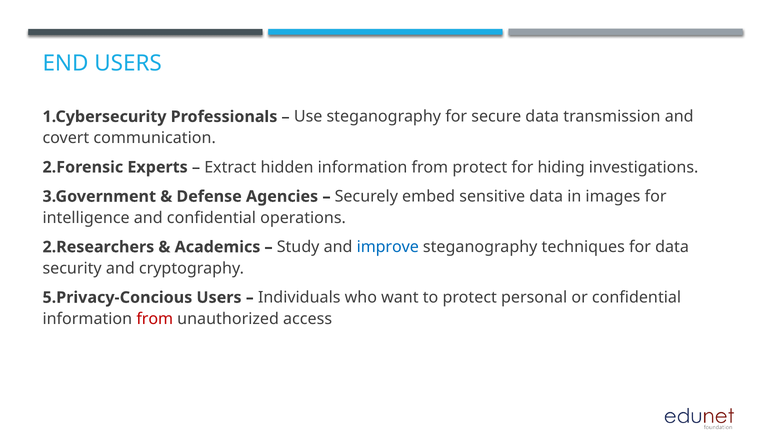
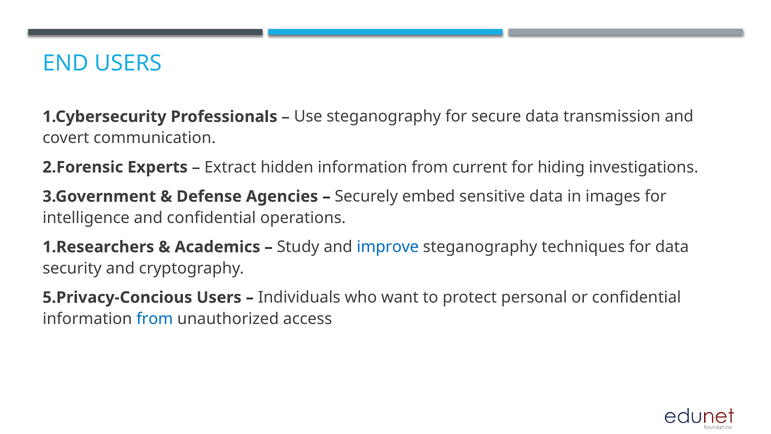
from protect: protect -> current
2.Researchers: 2.Researchers -> 1.Researchers
from at (155, 318) colour: red -> blue
